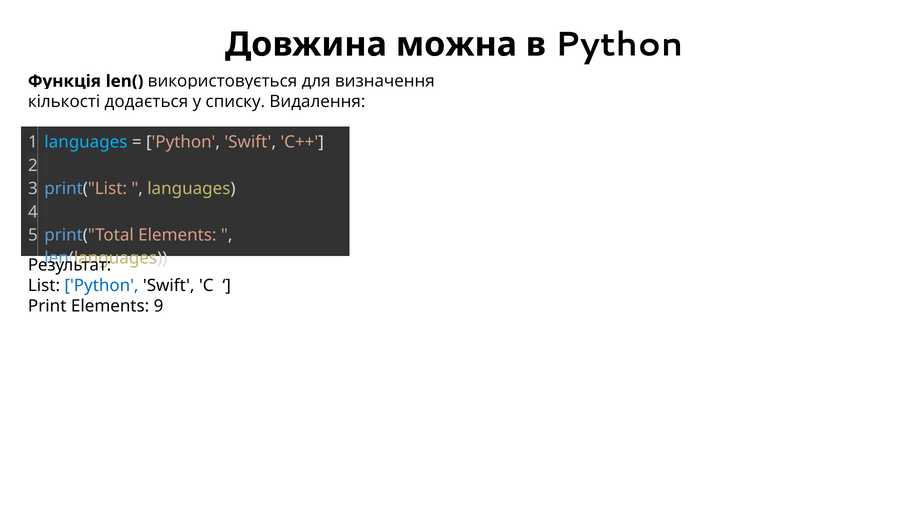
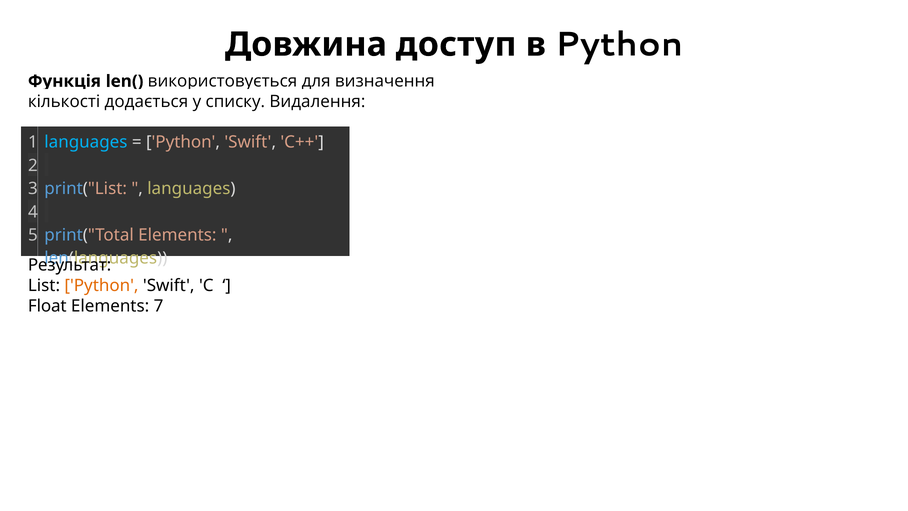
можна: можна -> доступ
Python at (101, 285) colour: blue -> orange
Print: Print -> Float
9: 9 -> 7
